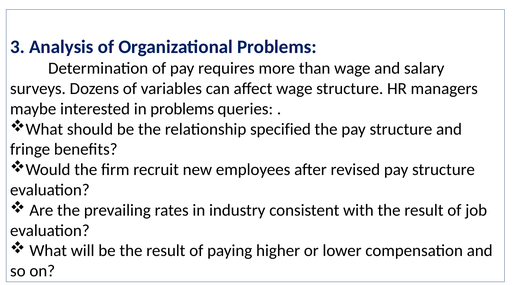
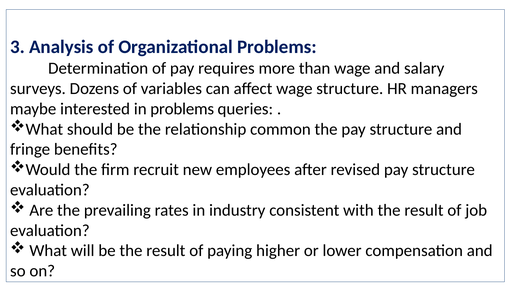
specified: specified -> common
